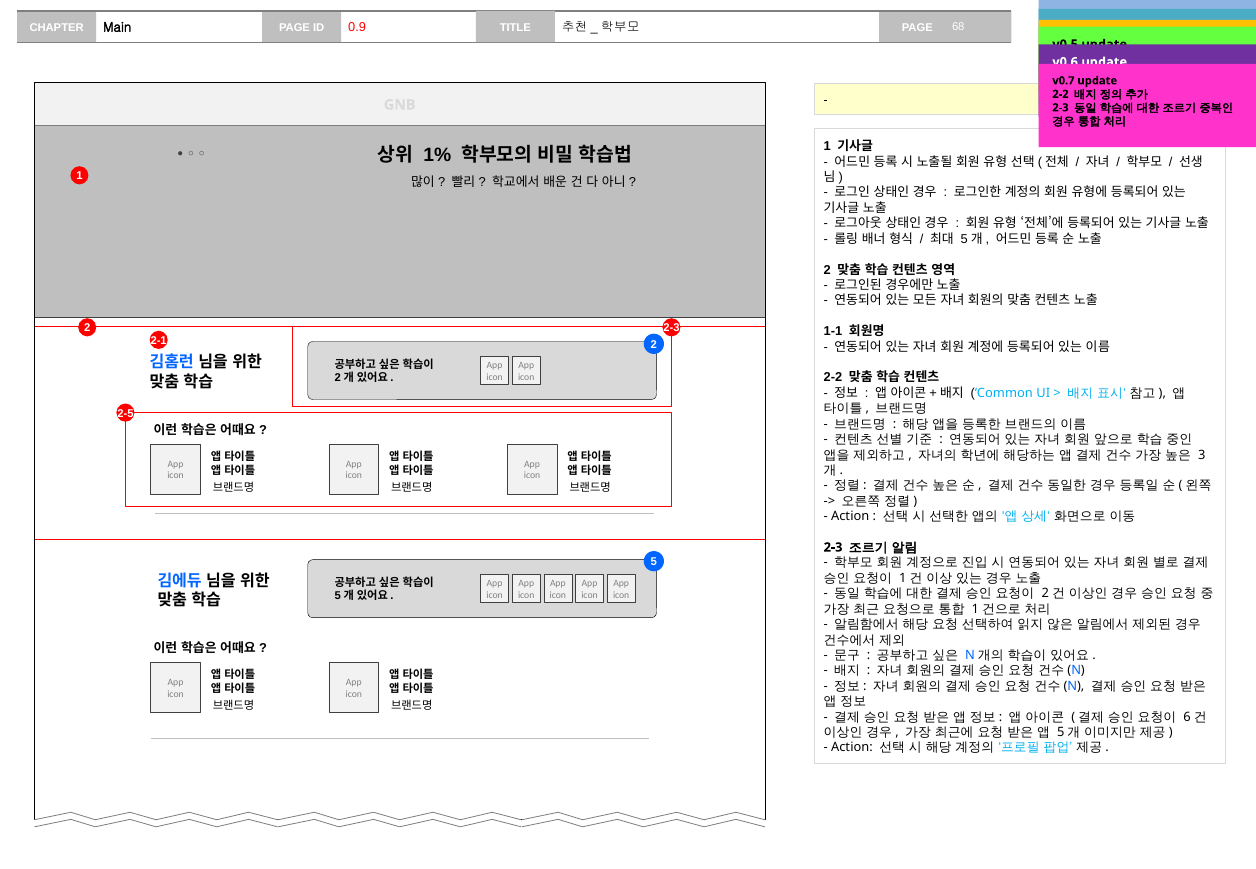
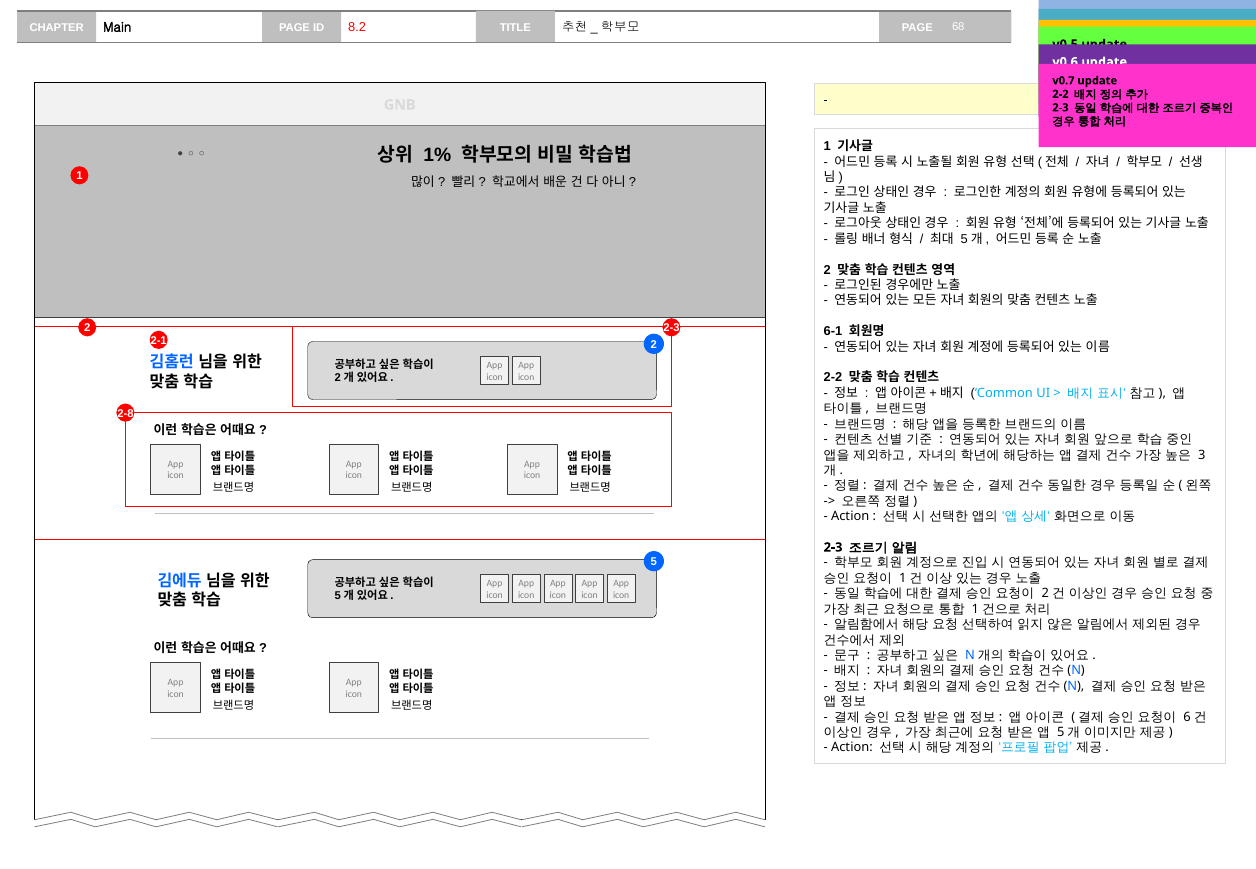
0.9: 0.9 -> 8.2
1-1: 1-1 -> 6-1
2-5: 2-5 -> 2-8
